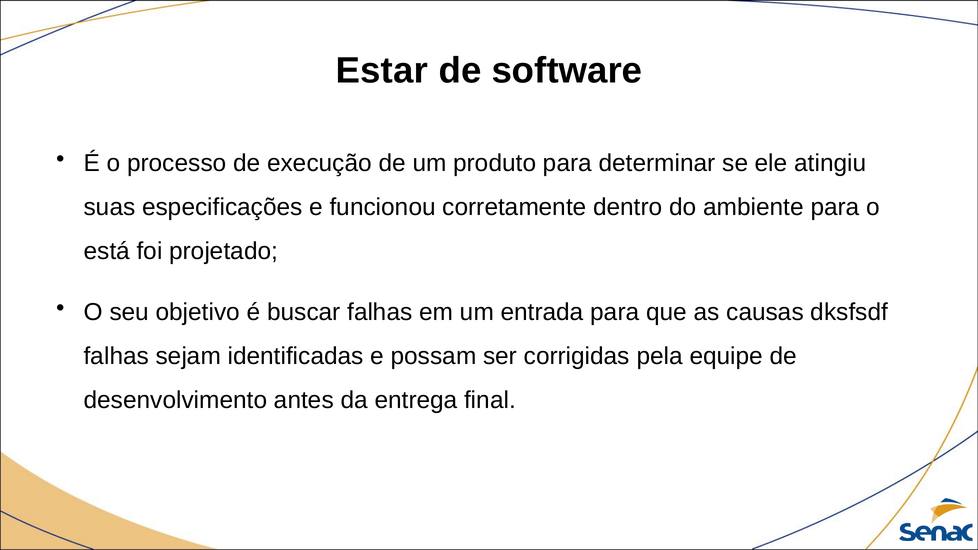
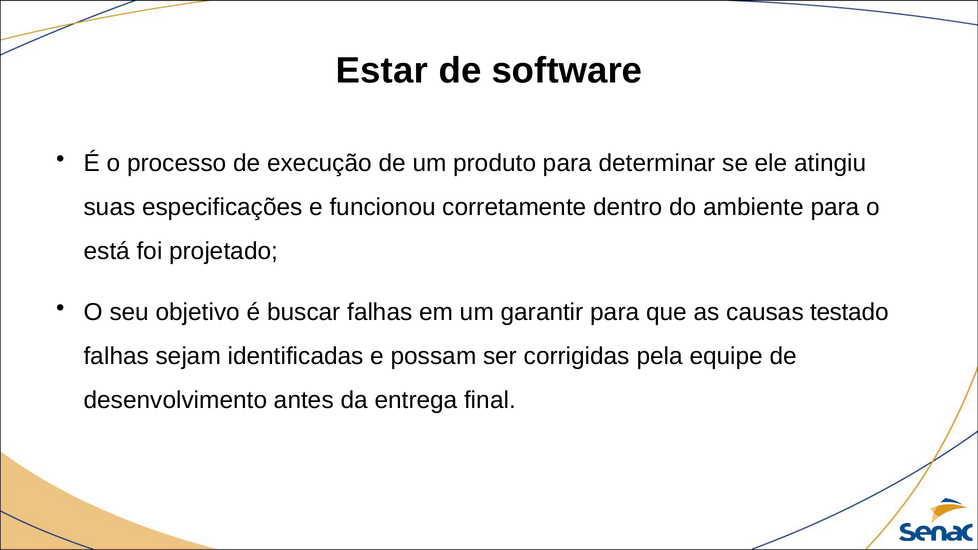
entrada: entrada -> garantir
dksfsdf: dksfsdf -> testado
